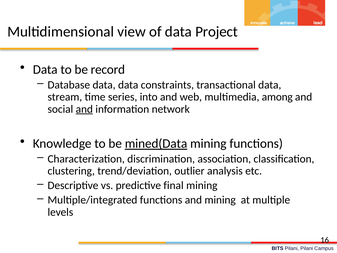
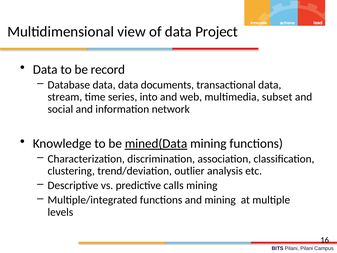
constraints: constraints -> documents
among: among -> subset
and at (84, 109) underline: present -> none
final: final -> calls
